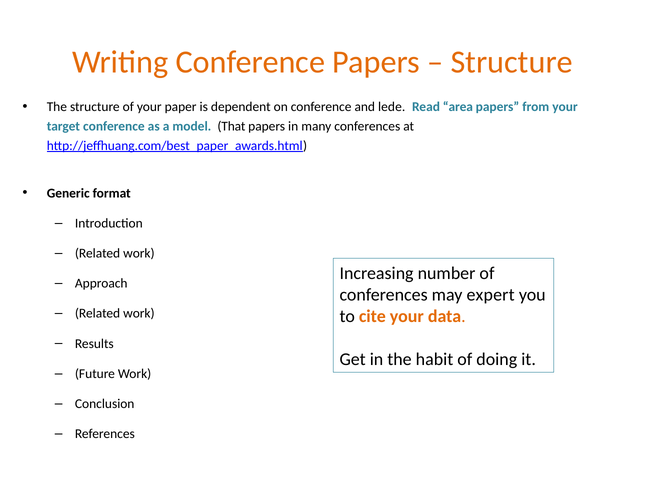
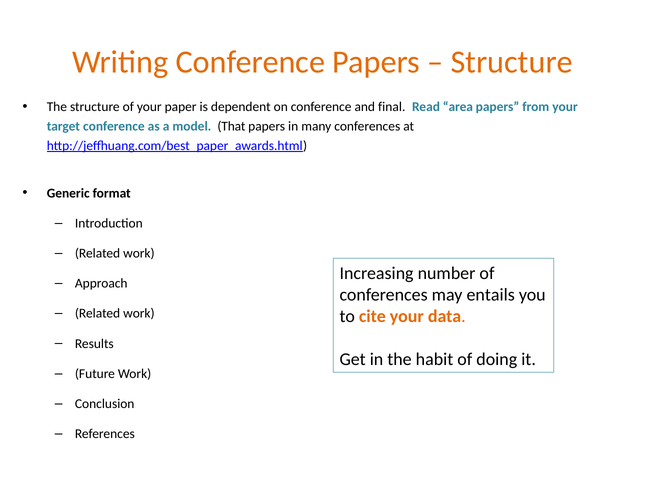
lede: lede -> final
expert: expert -> entails
